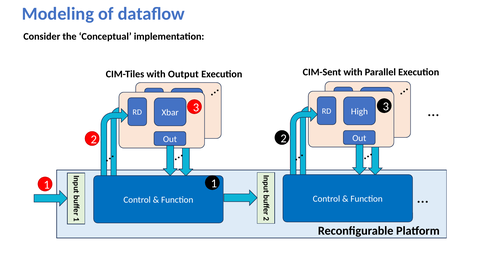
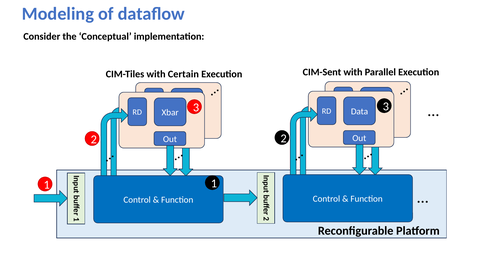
Output: Output -> Certain
High: High -> Data
